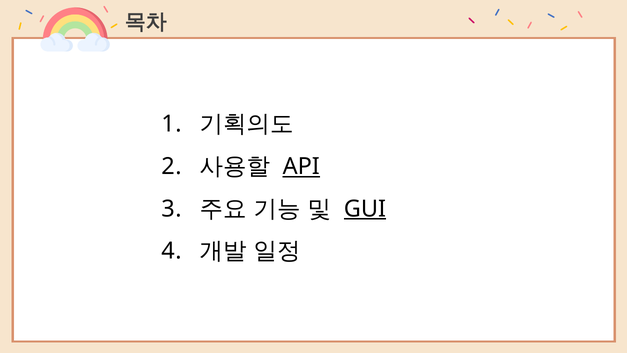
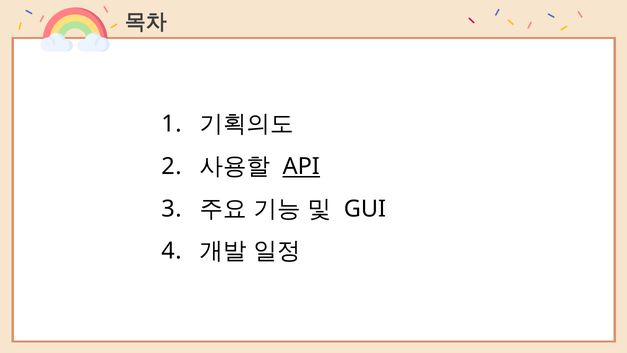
GUI underline: present -> none
